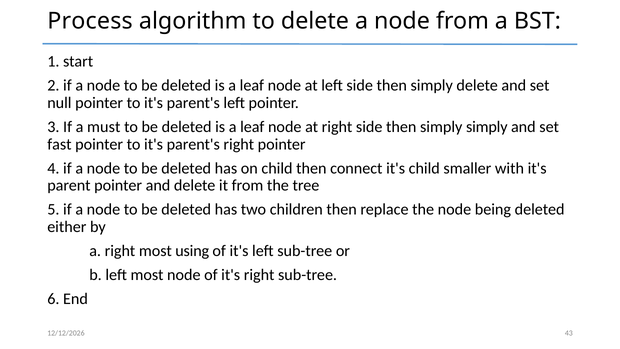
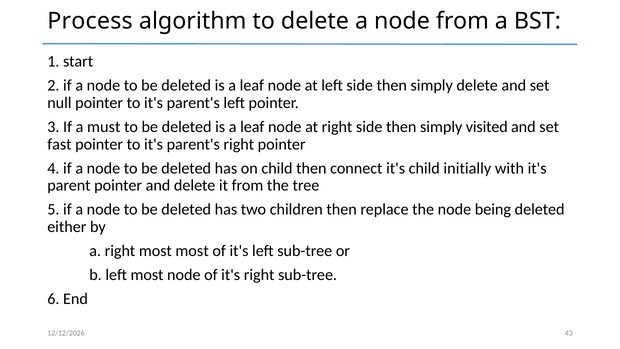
simply simply: simply -> visited
smaller: smaller -> initially
most using: using -> most
